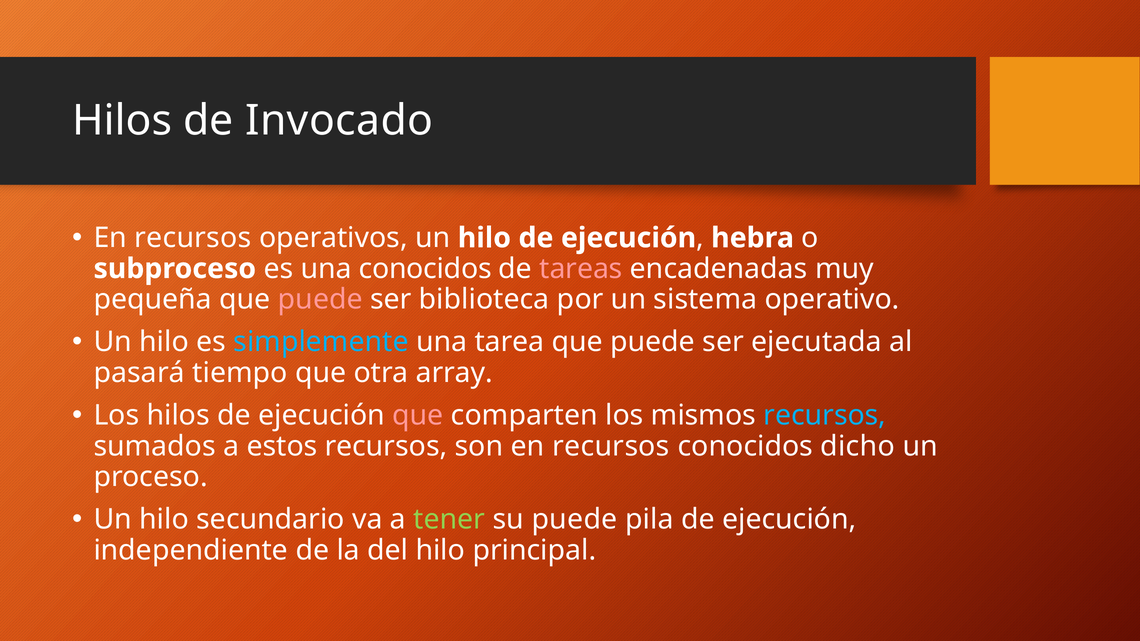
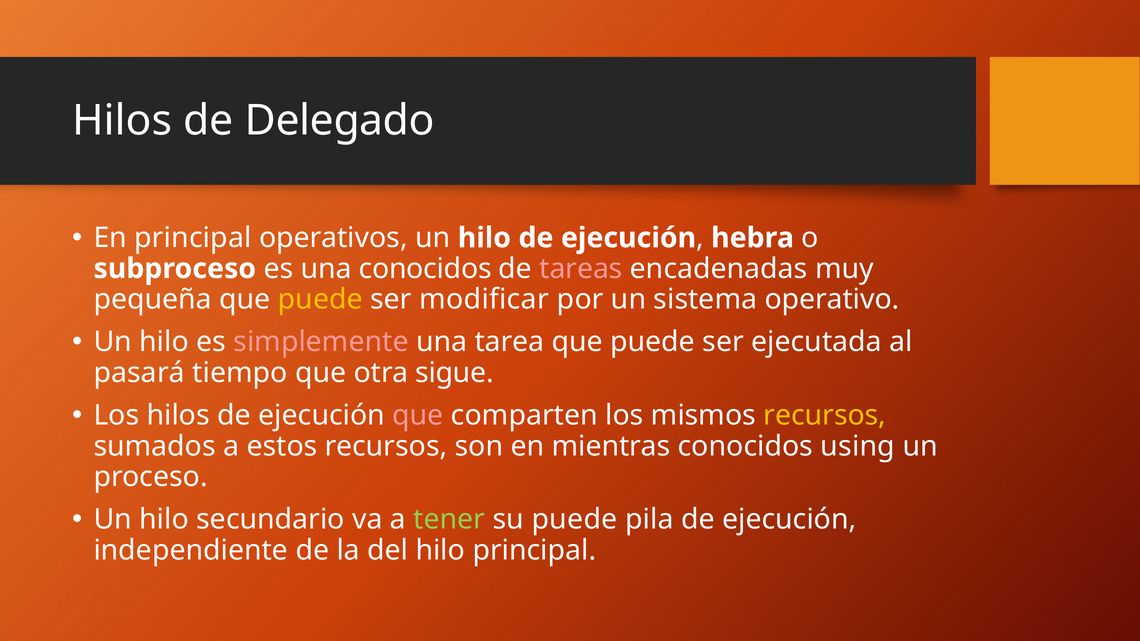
Invocado: Invocado -> Delegado
recursos at (193, 238): recursos -> principal
puede at (320, 300) colour: pink -> yellow
biblioteca: biblioteca -> modificar
simplemente colour: light blue -> pink
array: array -> sigue
recursos at (825, 416) colour: light blue -> yellow
son en recursos: recursos -> mientras
dicho: dicho -> using
